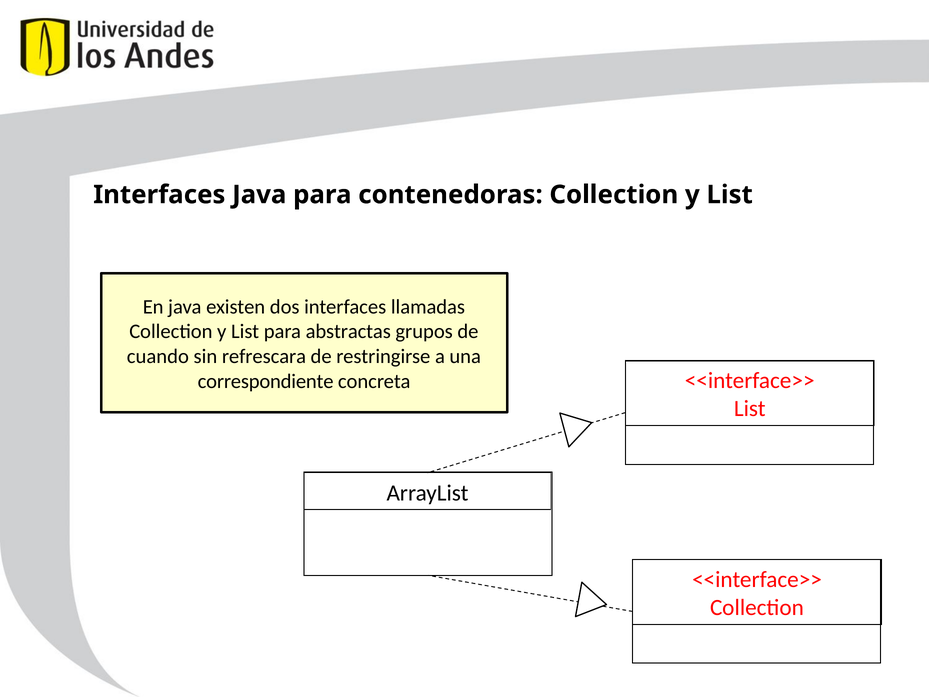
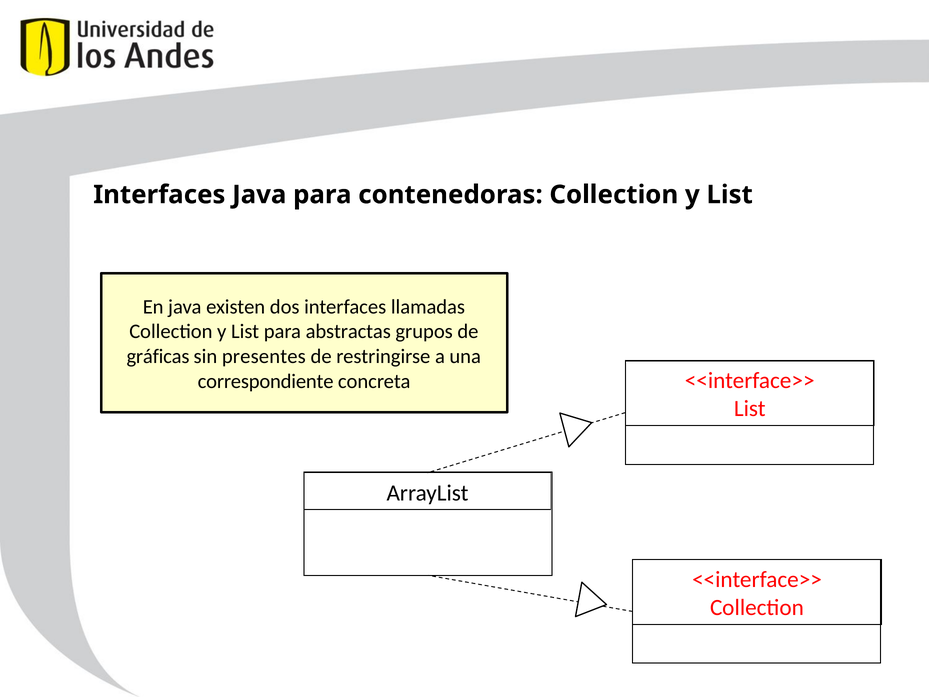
cuando: cuando -> gráficas
refrescara: refrescara -> presentes
